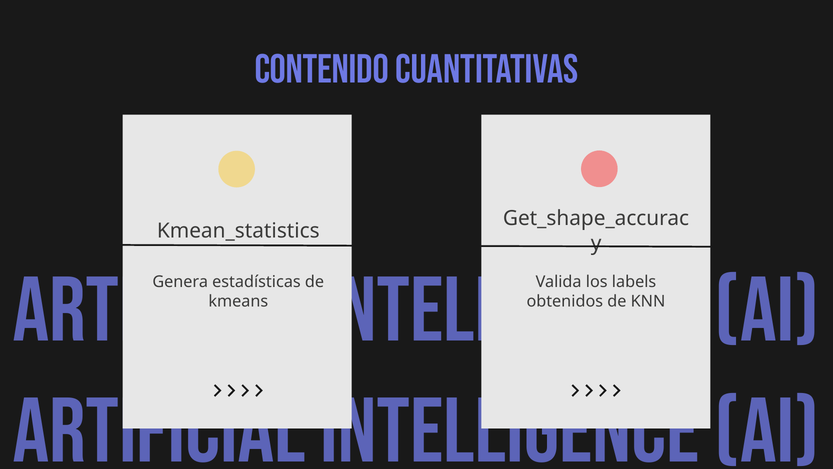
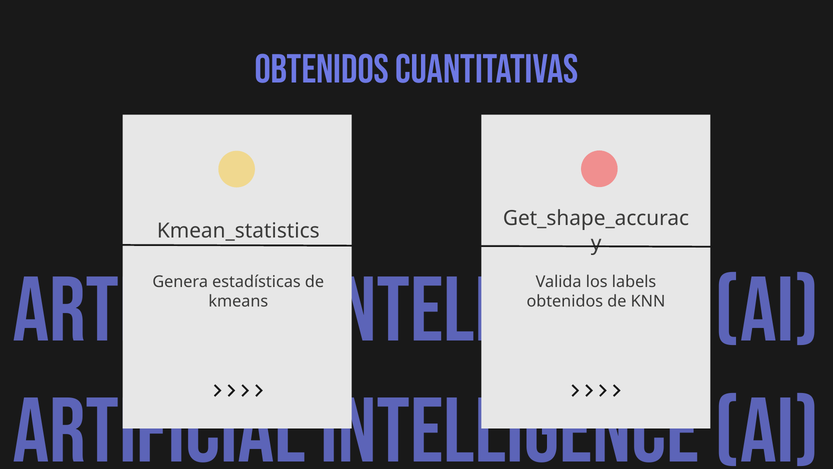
Contenido at (322, 69): Contenido -> Obtenidos
